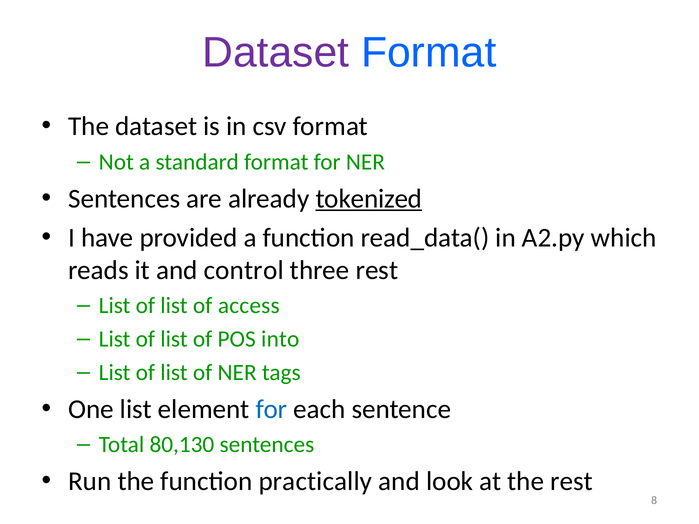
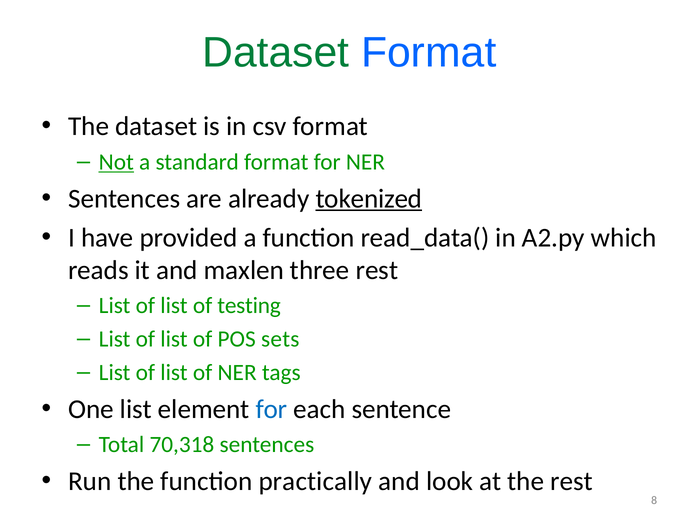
Dataset at (276, 53) colour: purple -> green
Not underline: none -> present
control: control -> maxlen
access: access -> testing
into: into -> sets
80,130: 80,130 -> 70,318
